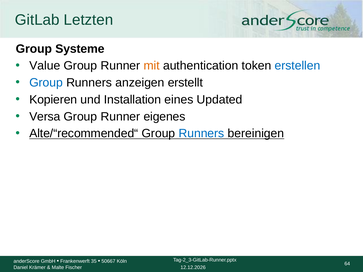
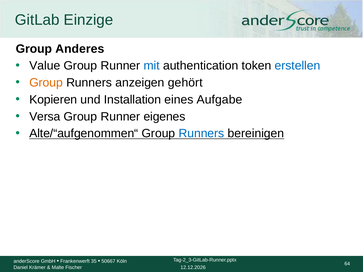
Letzten: Letzten -> Einzige
Systeme: Systeme -> Anderes
mit colour: orange -> blue
Group at (46, 83) colour: blue -> orange
erstellt: erstellt -> gehört
Updated: Updated -> Aufgabe
Alte/“recommended“: Alte/“recommended“ -> Alte/“aufgenommen“
